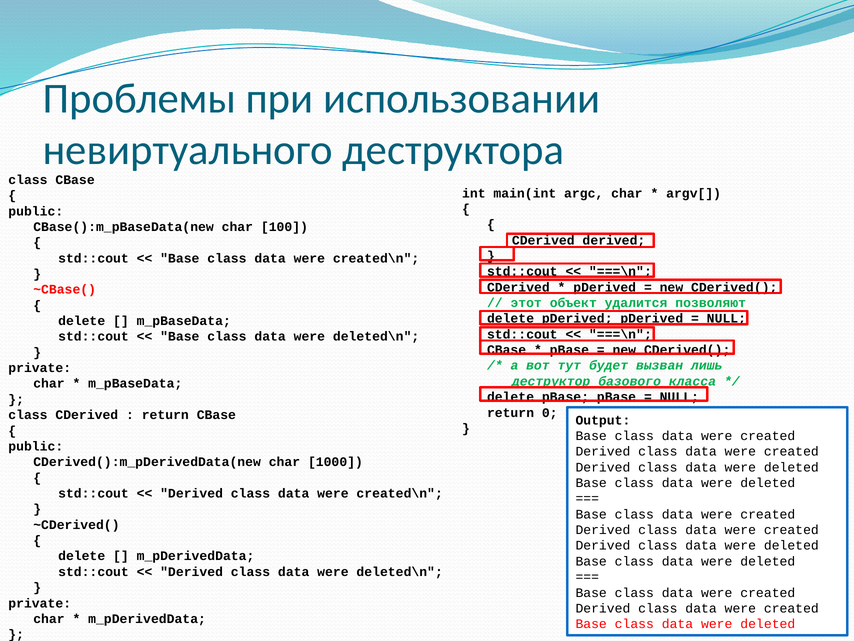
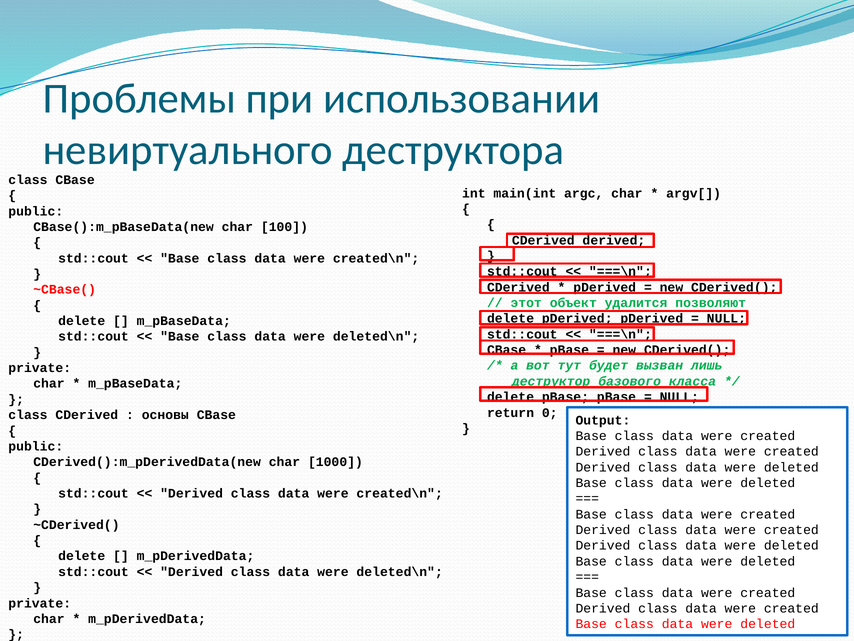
return at (165, 415): return -> основы
